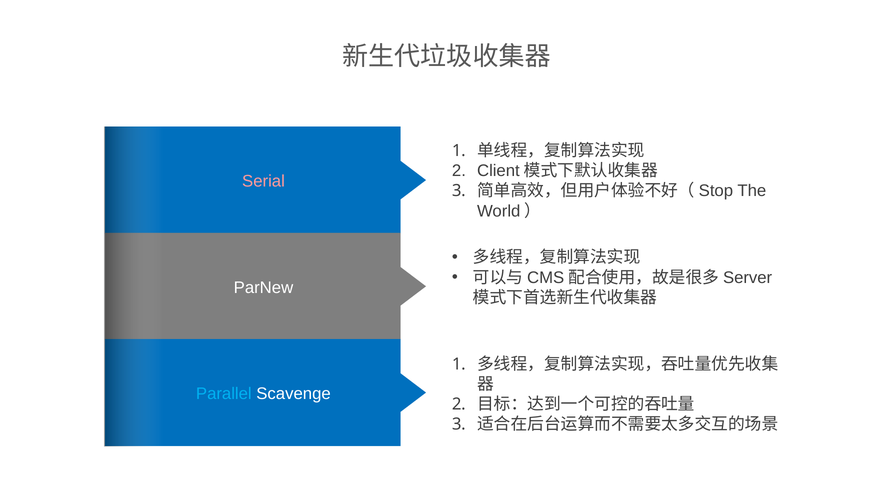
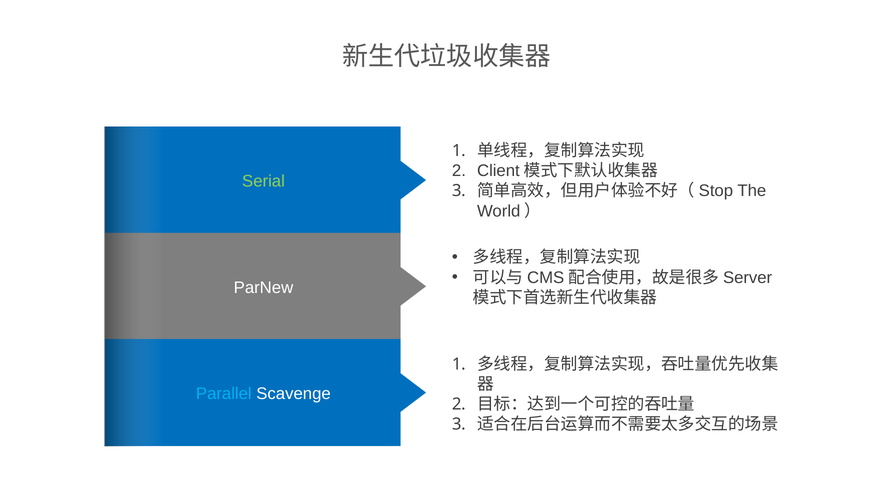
Serial colour: pink -> light green
